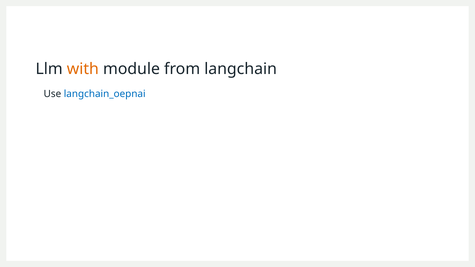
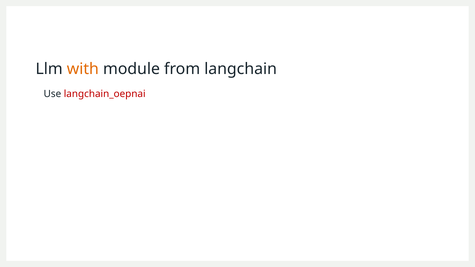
langchain_oepnai colour: blue -> red
